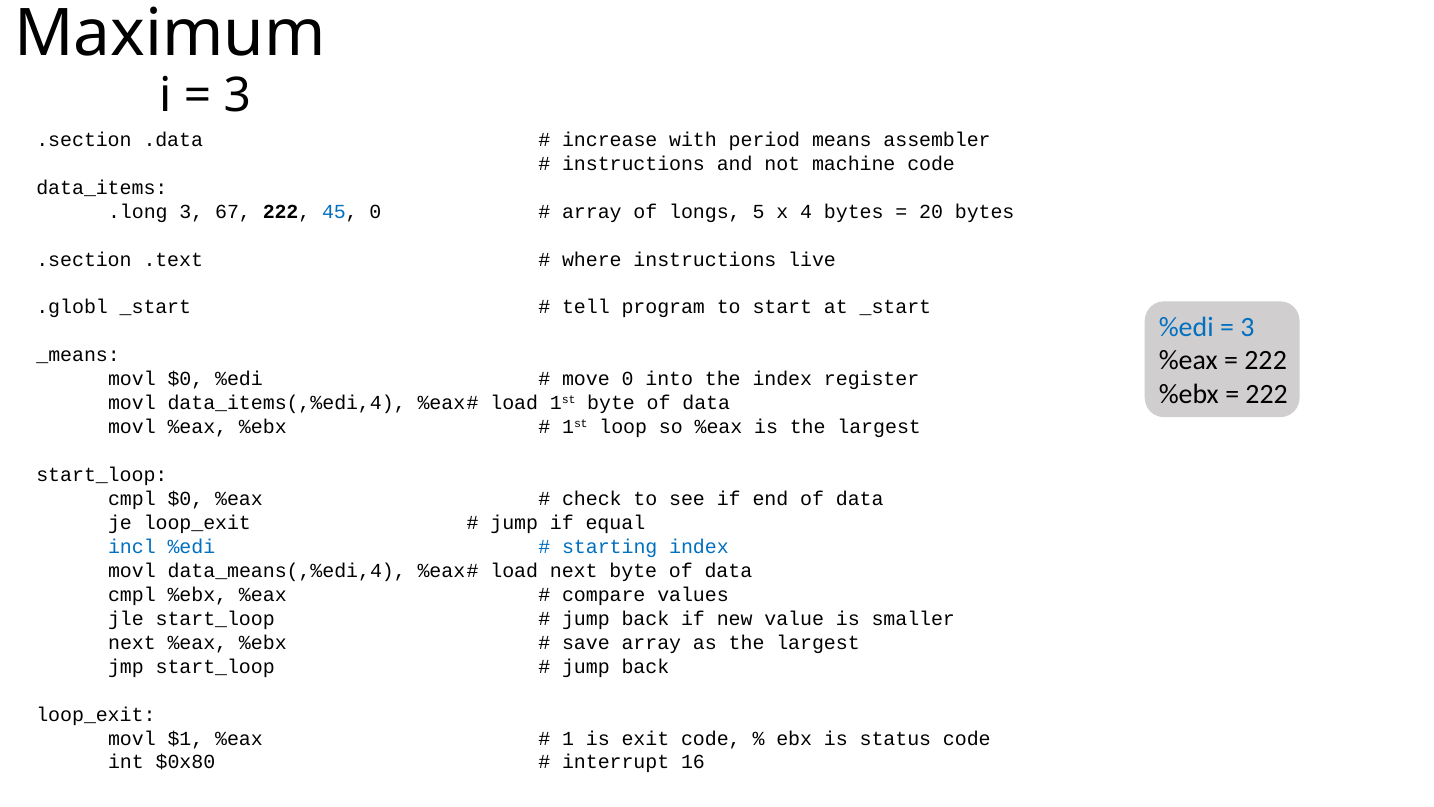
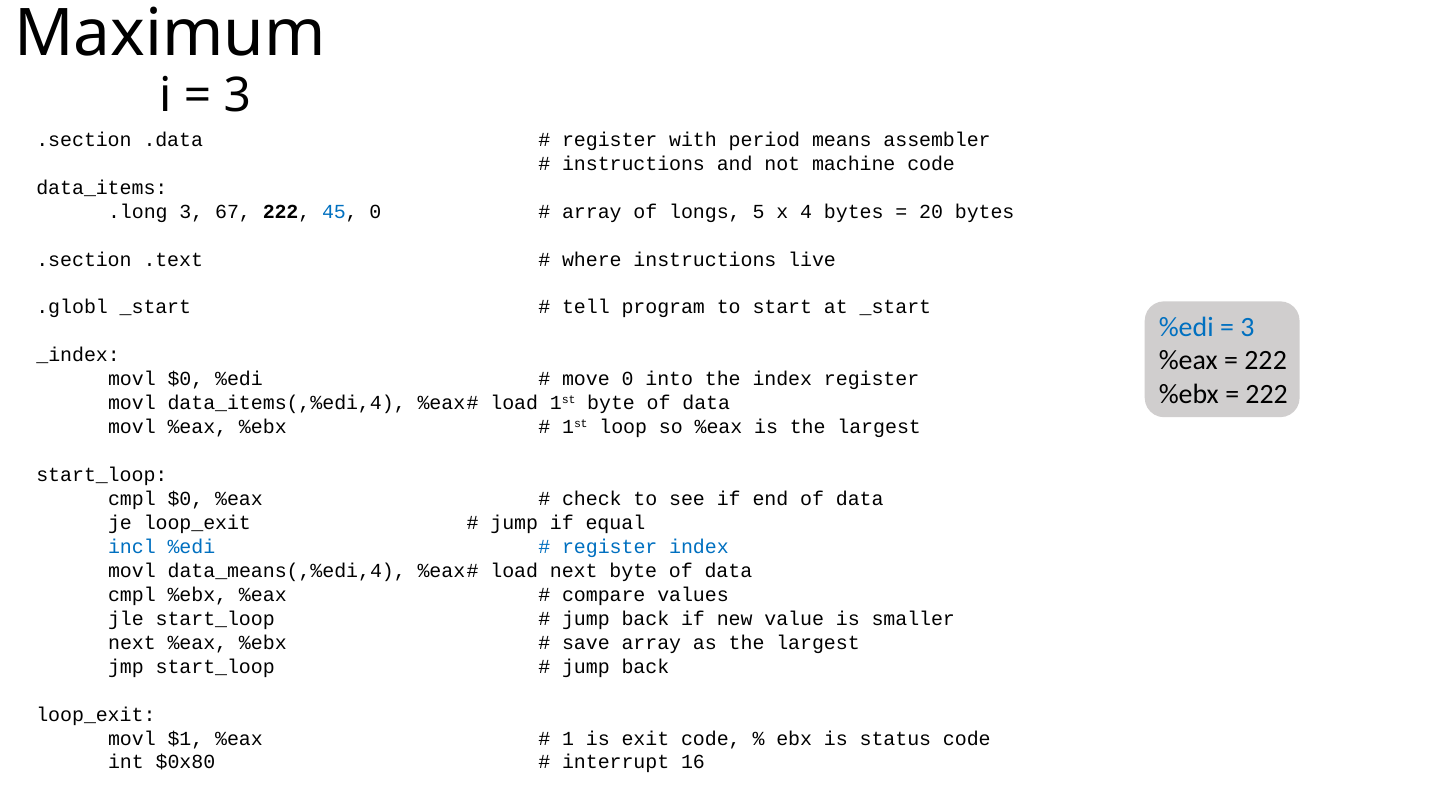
increase at (610, 140): increase -> register
_means: _means -> _index
starting at (610, 547): starting -> register
